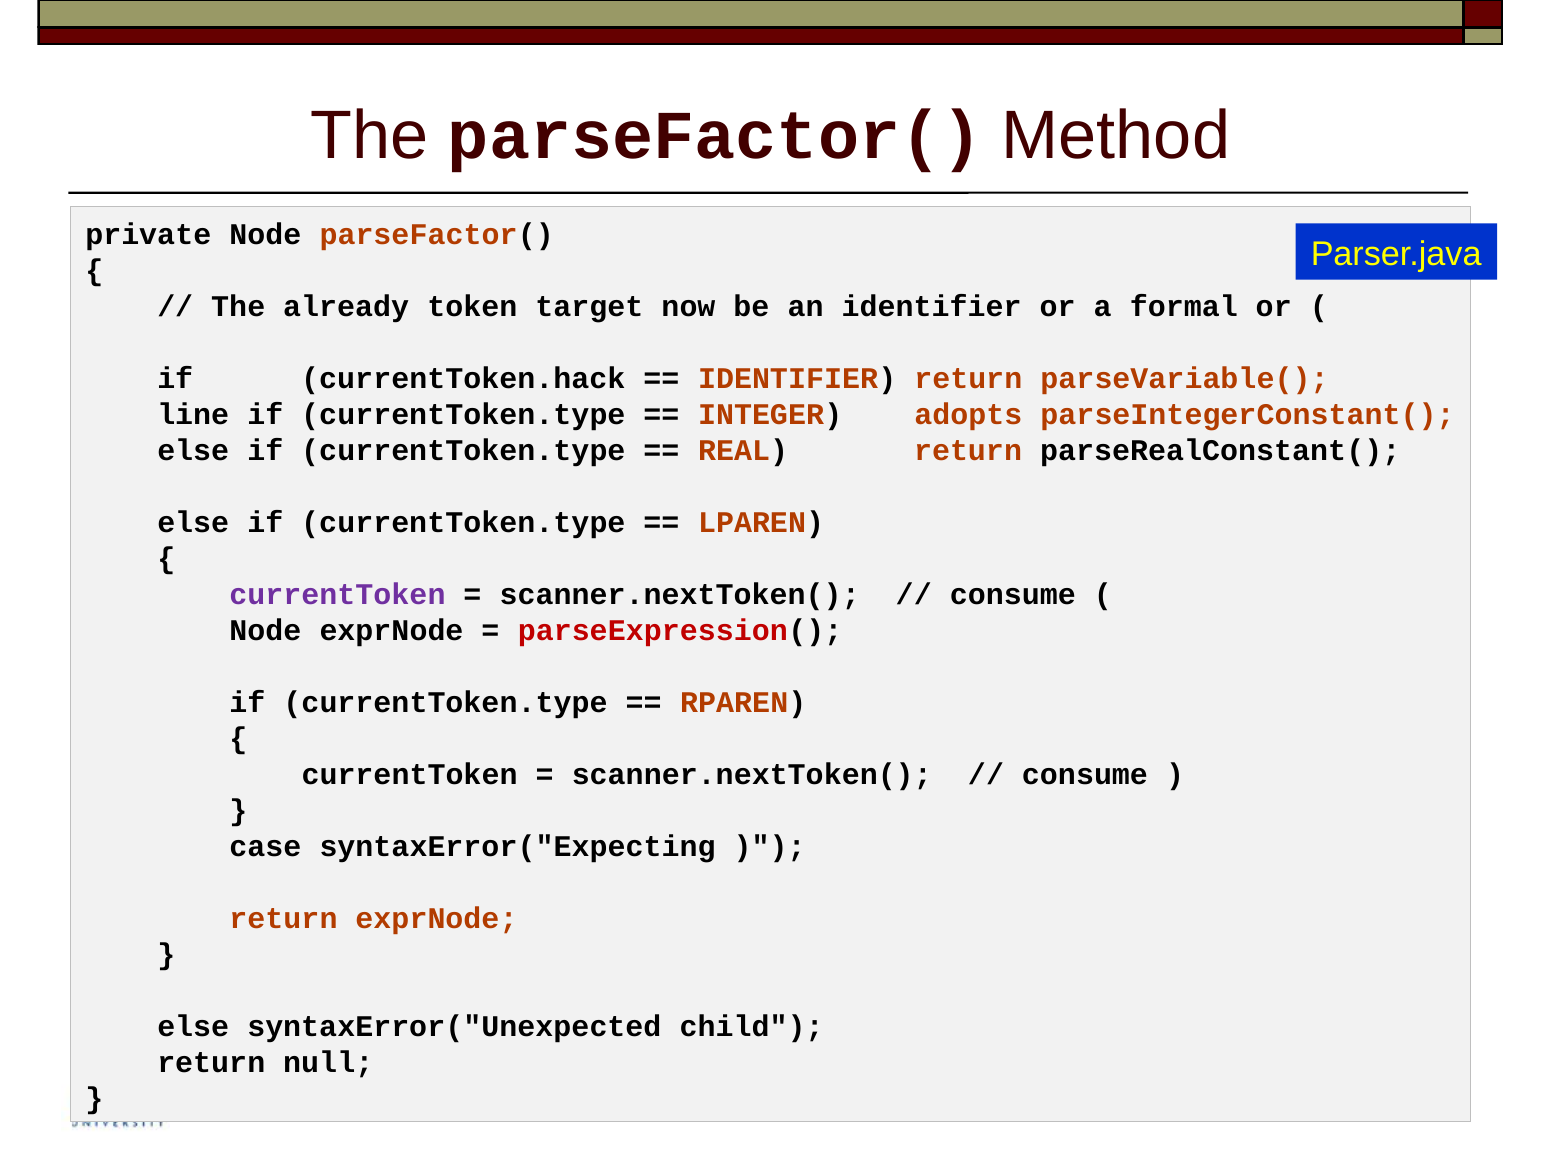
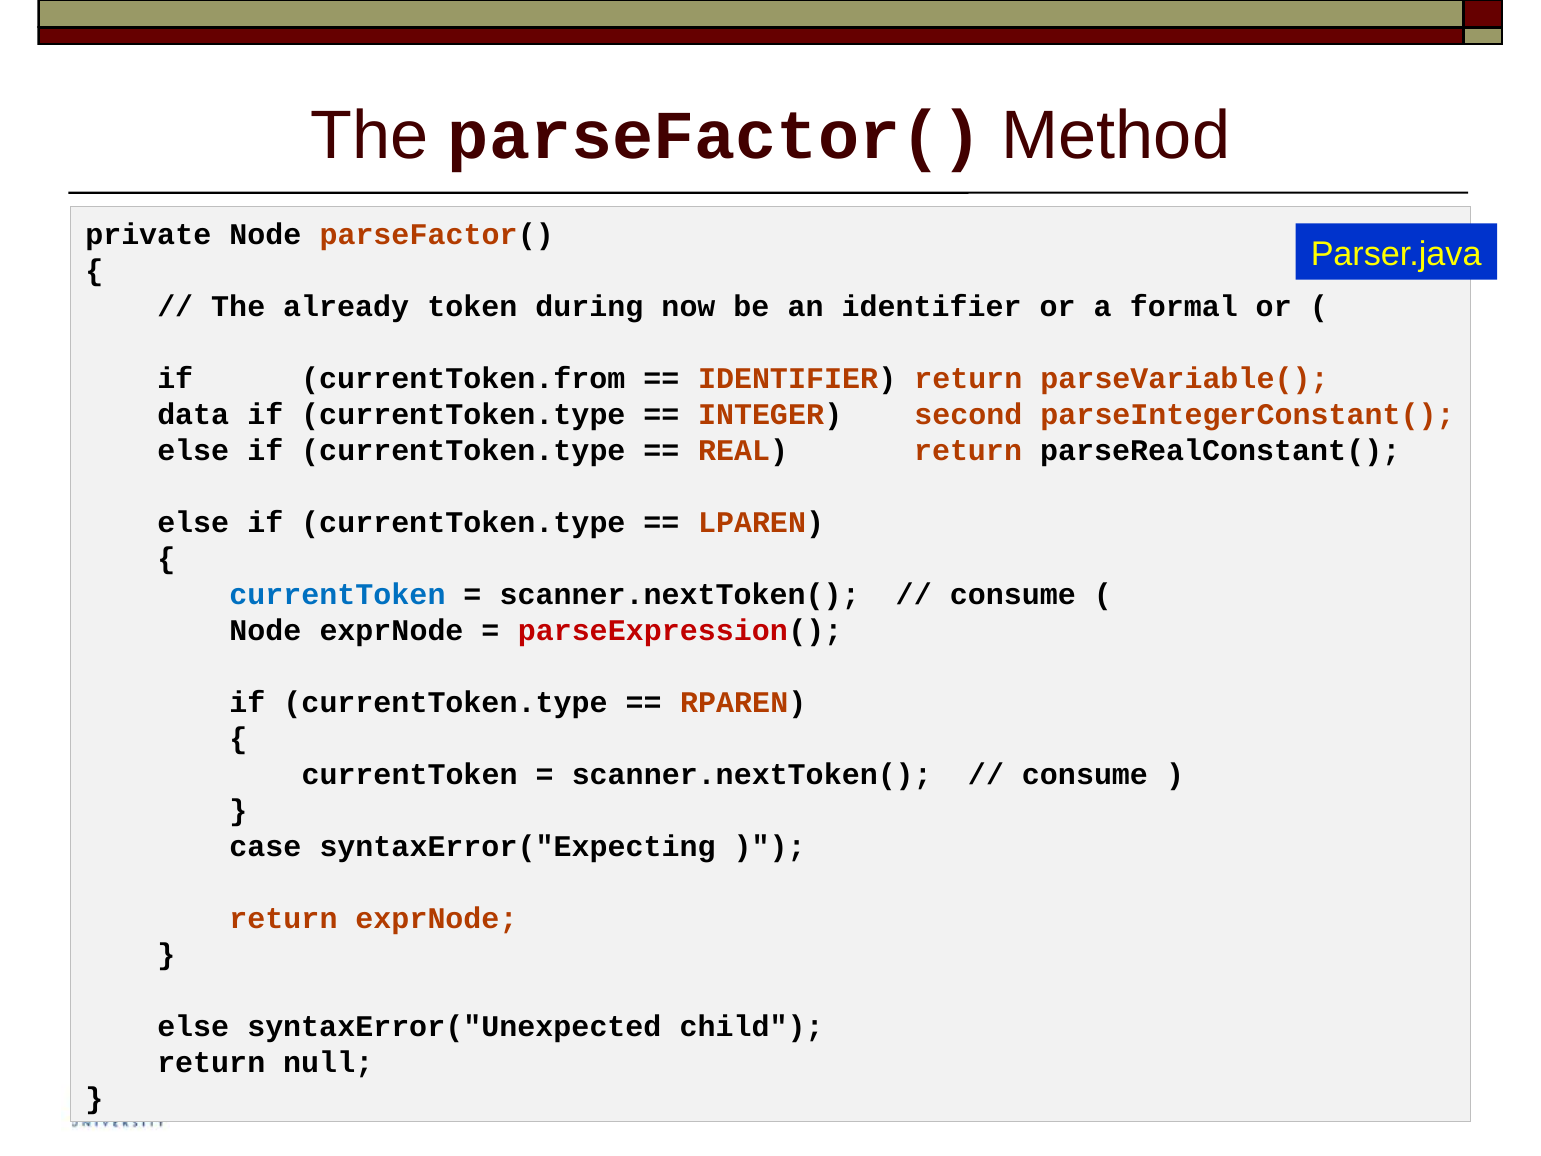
target: target -> during
currentToken.hack: currentToken.hack -> currentToken.from
line: line -> data
adopts: adopts -> second
currentToken at (337, 594) colour: purple -> blue
